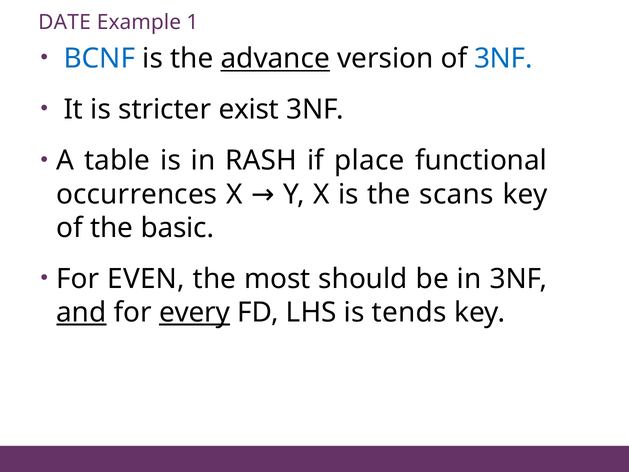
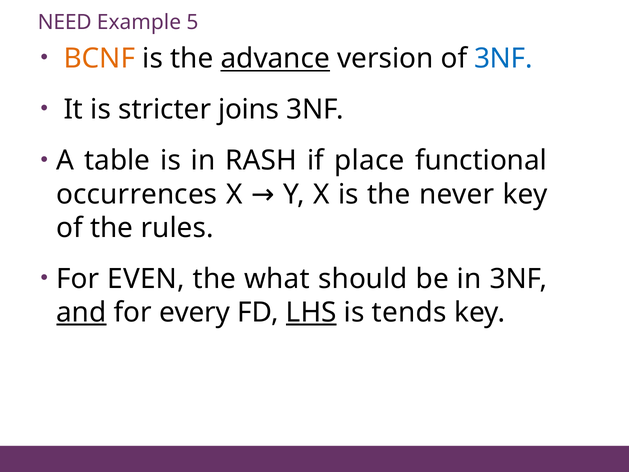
DATE: DATE -> NEED
1: 1 -> 5
BCNF colour: blue -> orange
exist: exist -> joins
scans: scans -> never
basic: basic -> rules
most: most -> what
every underline: present -> none
LHS underline: none -> present
